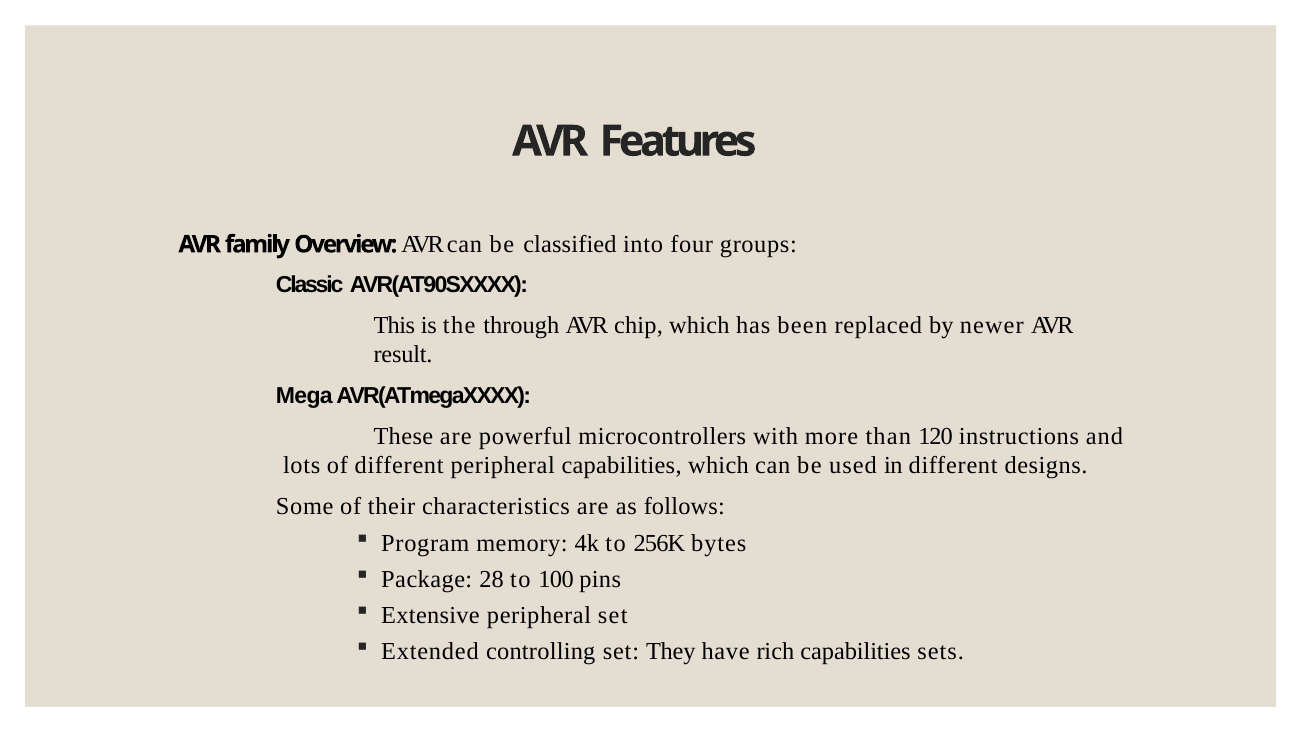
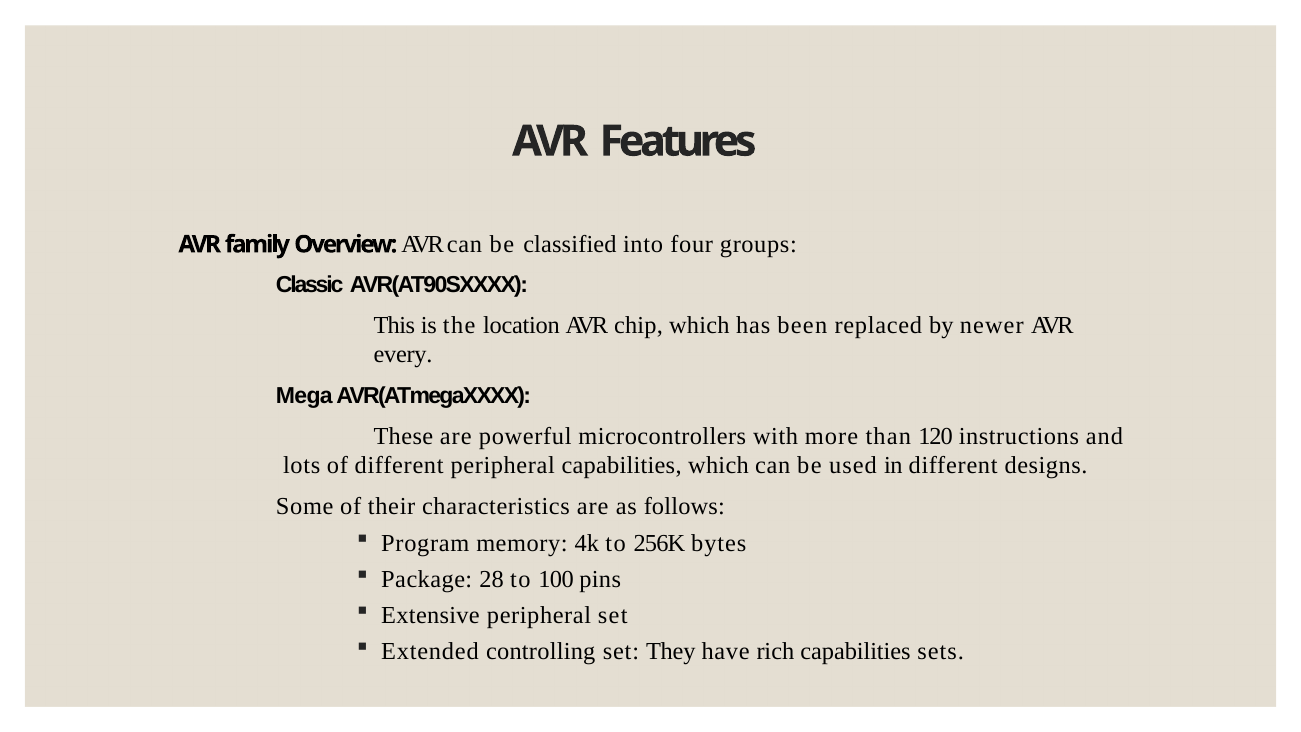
through: through -> location
result: result -> every
